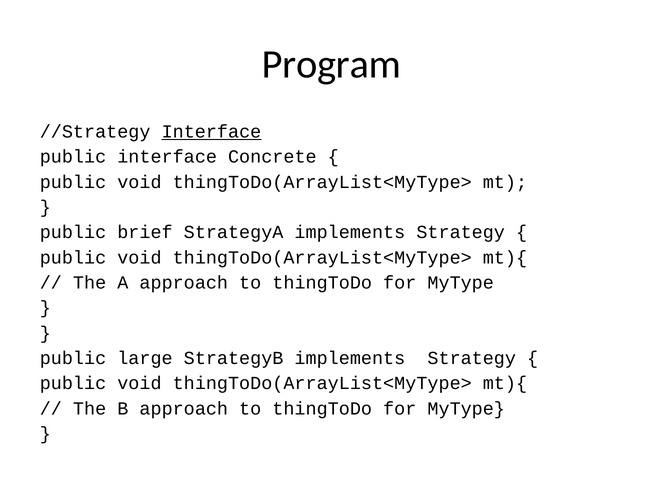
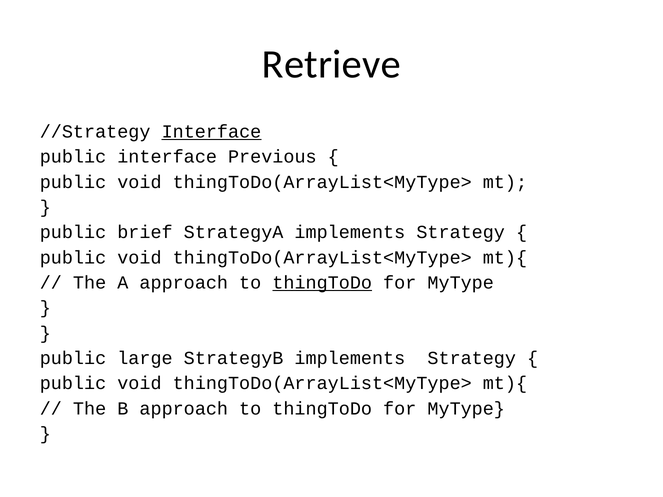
Program: Program -> Retrieve
Concrete: Concrete -> Previous
thingToDo at (322, 283) underline: none -> present
